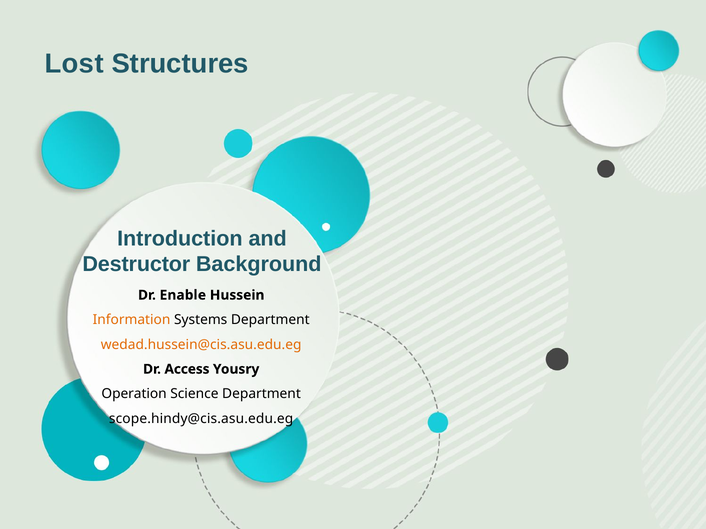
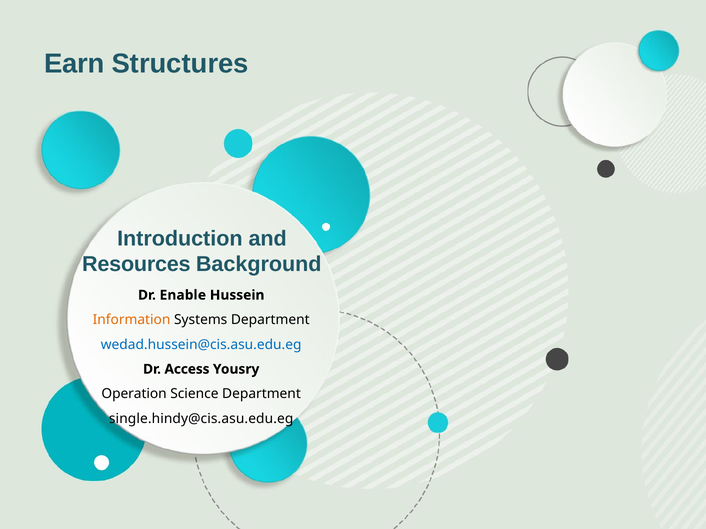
Lost: Lost -> Earn
Destructor: Destructor -> Resources
wedad.hussein@cis.asu.edu.eg colour: orange -> blue
scope.hindy@cis.asu.edu.eg: scope.hindy@cis.asu.edu.eg -> single.hindy@cis.asu.edu.eg
